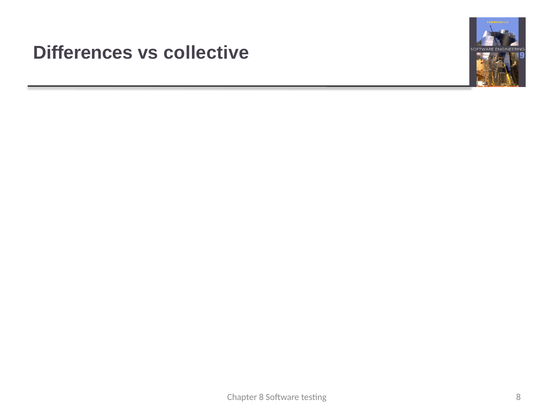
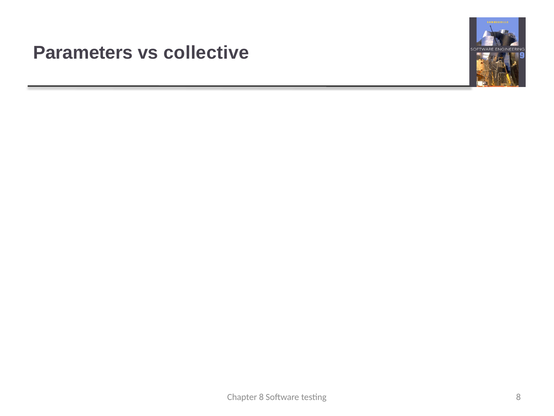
Differences: Differences -> Parameters
